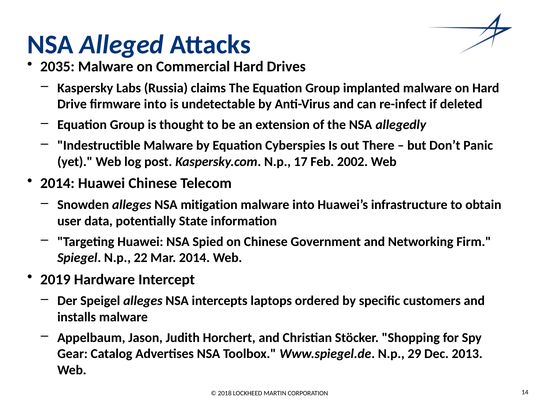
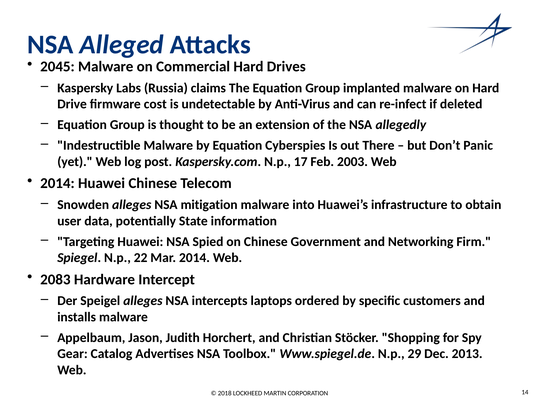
2035: 2035 -> 2045
firmware into: into -> cost
2002: 2002 -> 2003
2019: 2019 -> 2083
